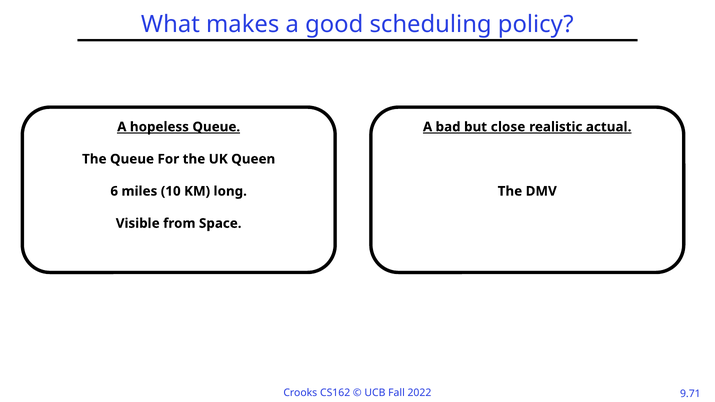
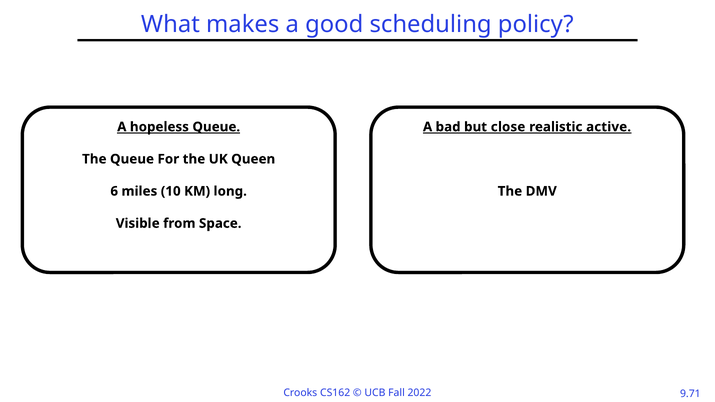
actual: actual -> active
